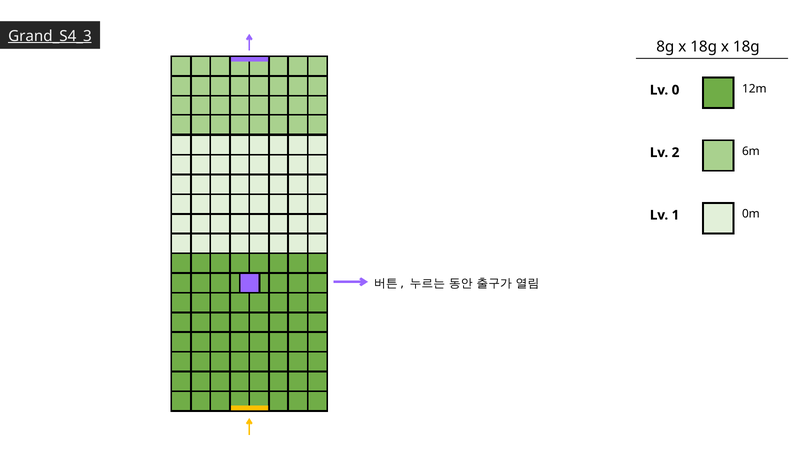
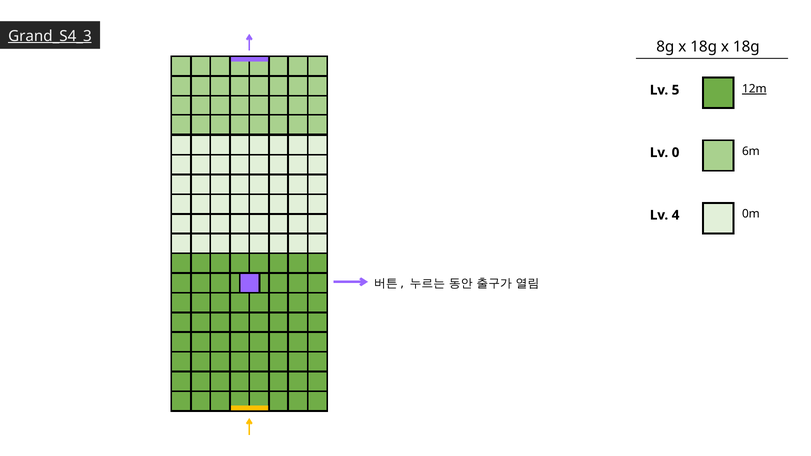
12m underline: none -> present
0: 0 -> 5
2: 2 -> 0
1: 1 -> 4
